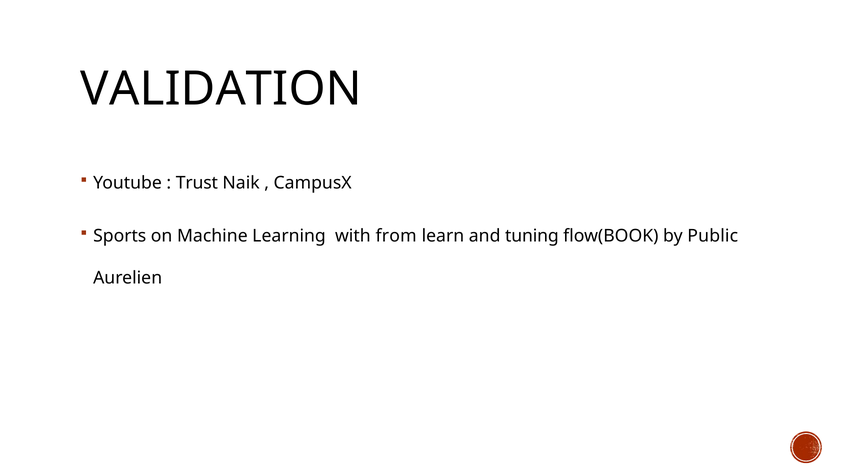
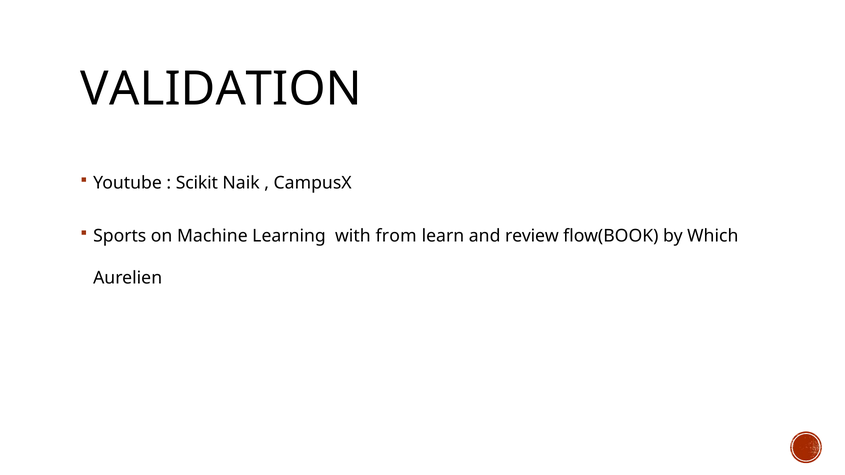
Trust: Trust -> Scikit
tuning: tuning -> review
Public: Public -> Which
